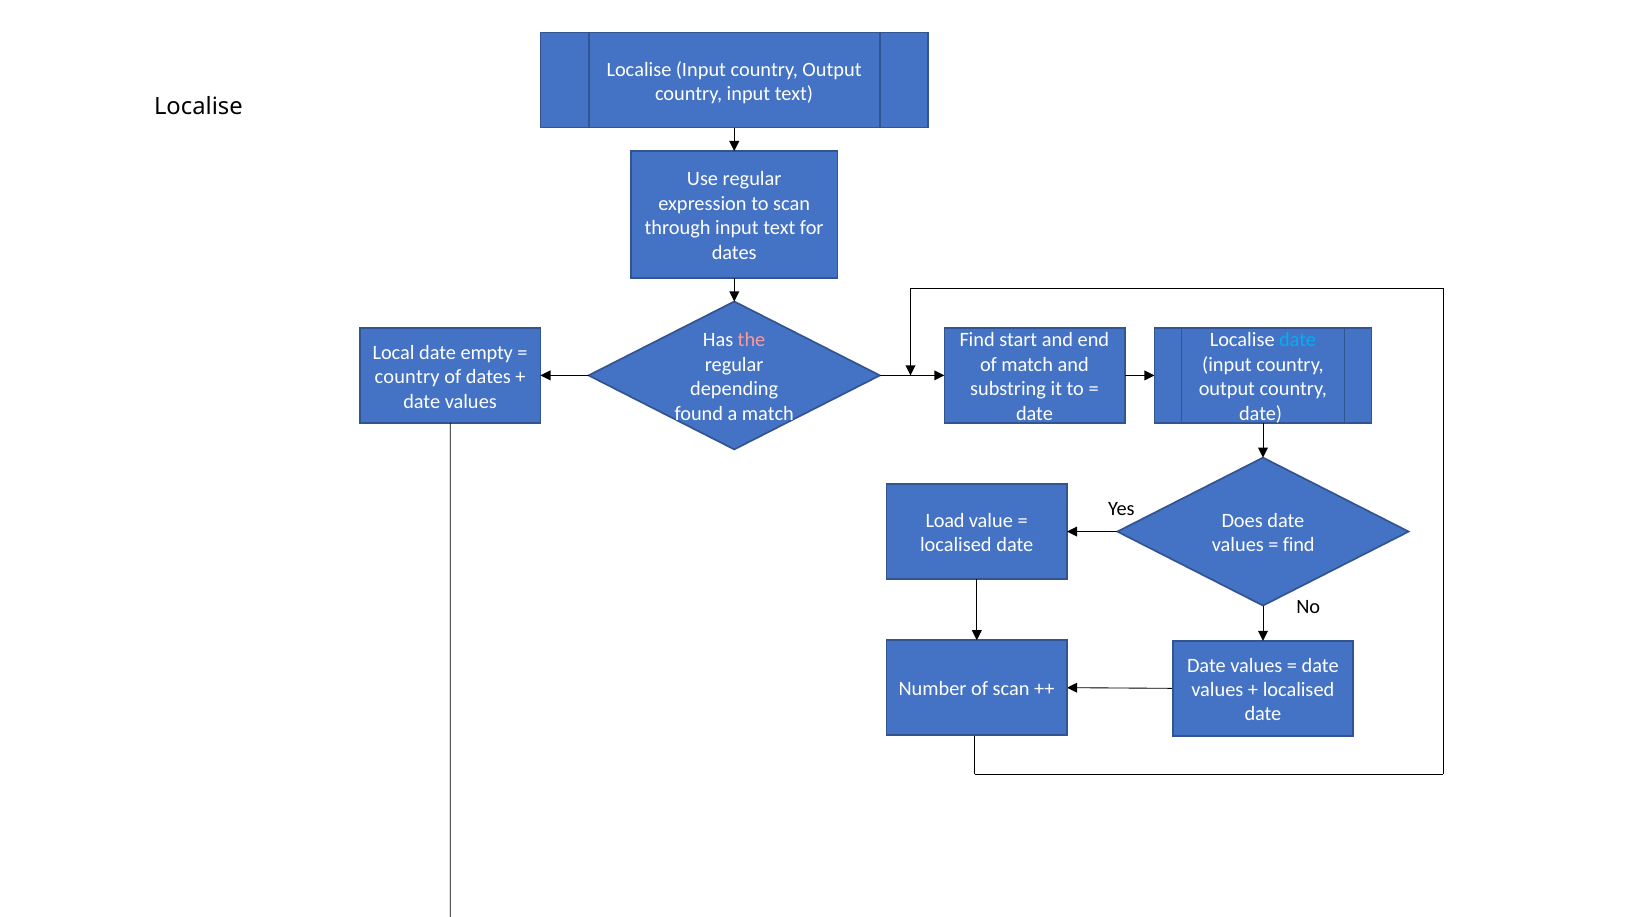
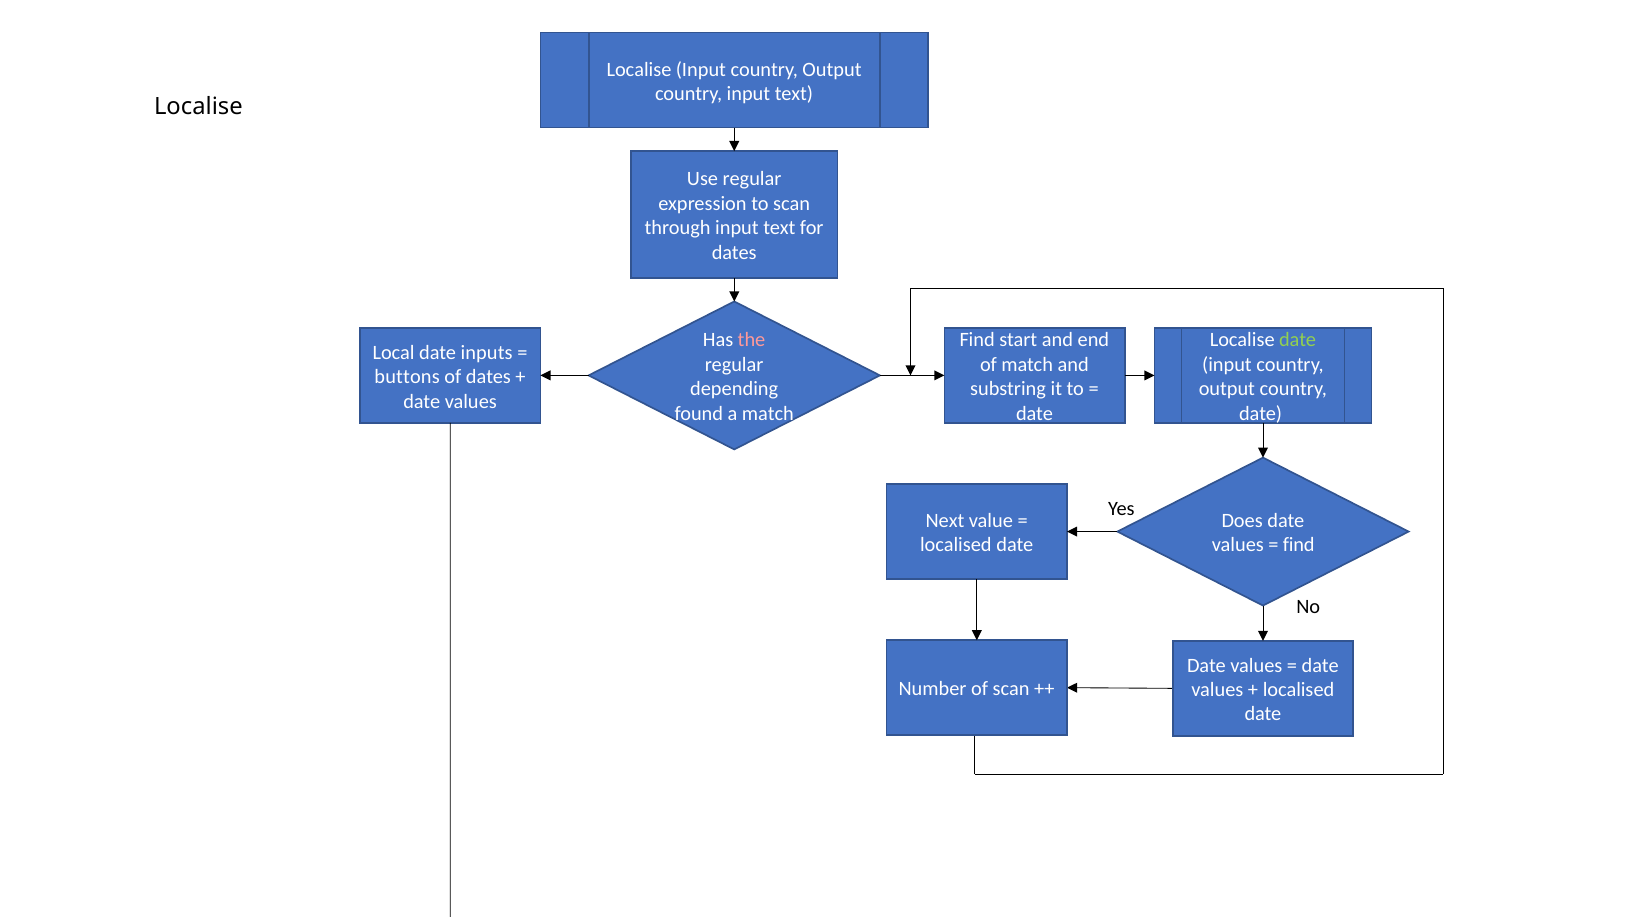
date at (1298, 340) colour: light blue -> light green
empty: empty -> inputs
country at (407, 377): country -> buttons
Load: Load -> Next
